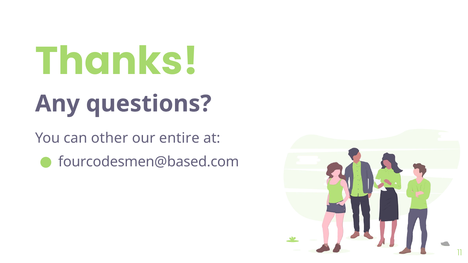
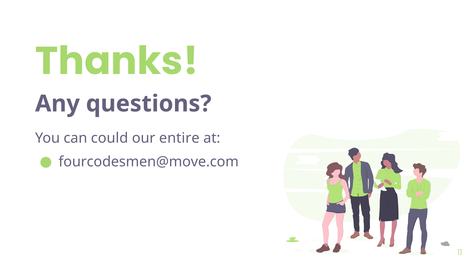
other: other -> could
fourcodesmen@based.com: fourcodesmen@based.com -> fourcodesmen@move.com
